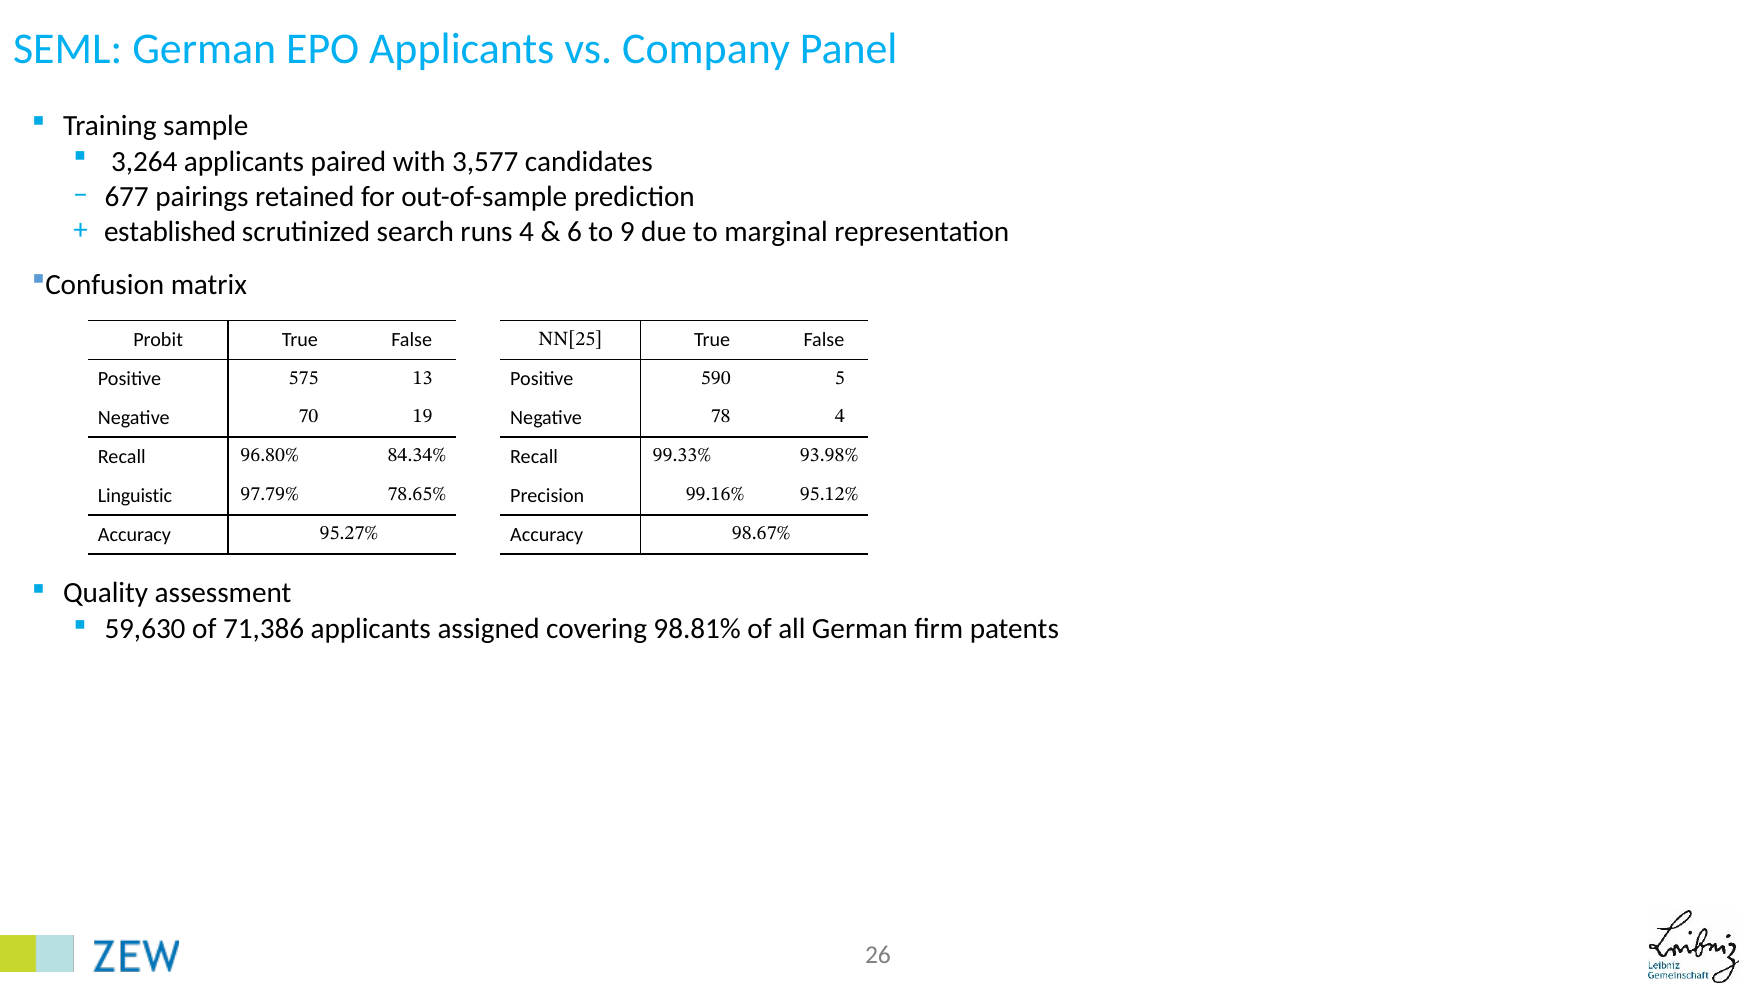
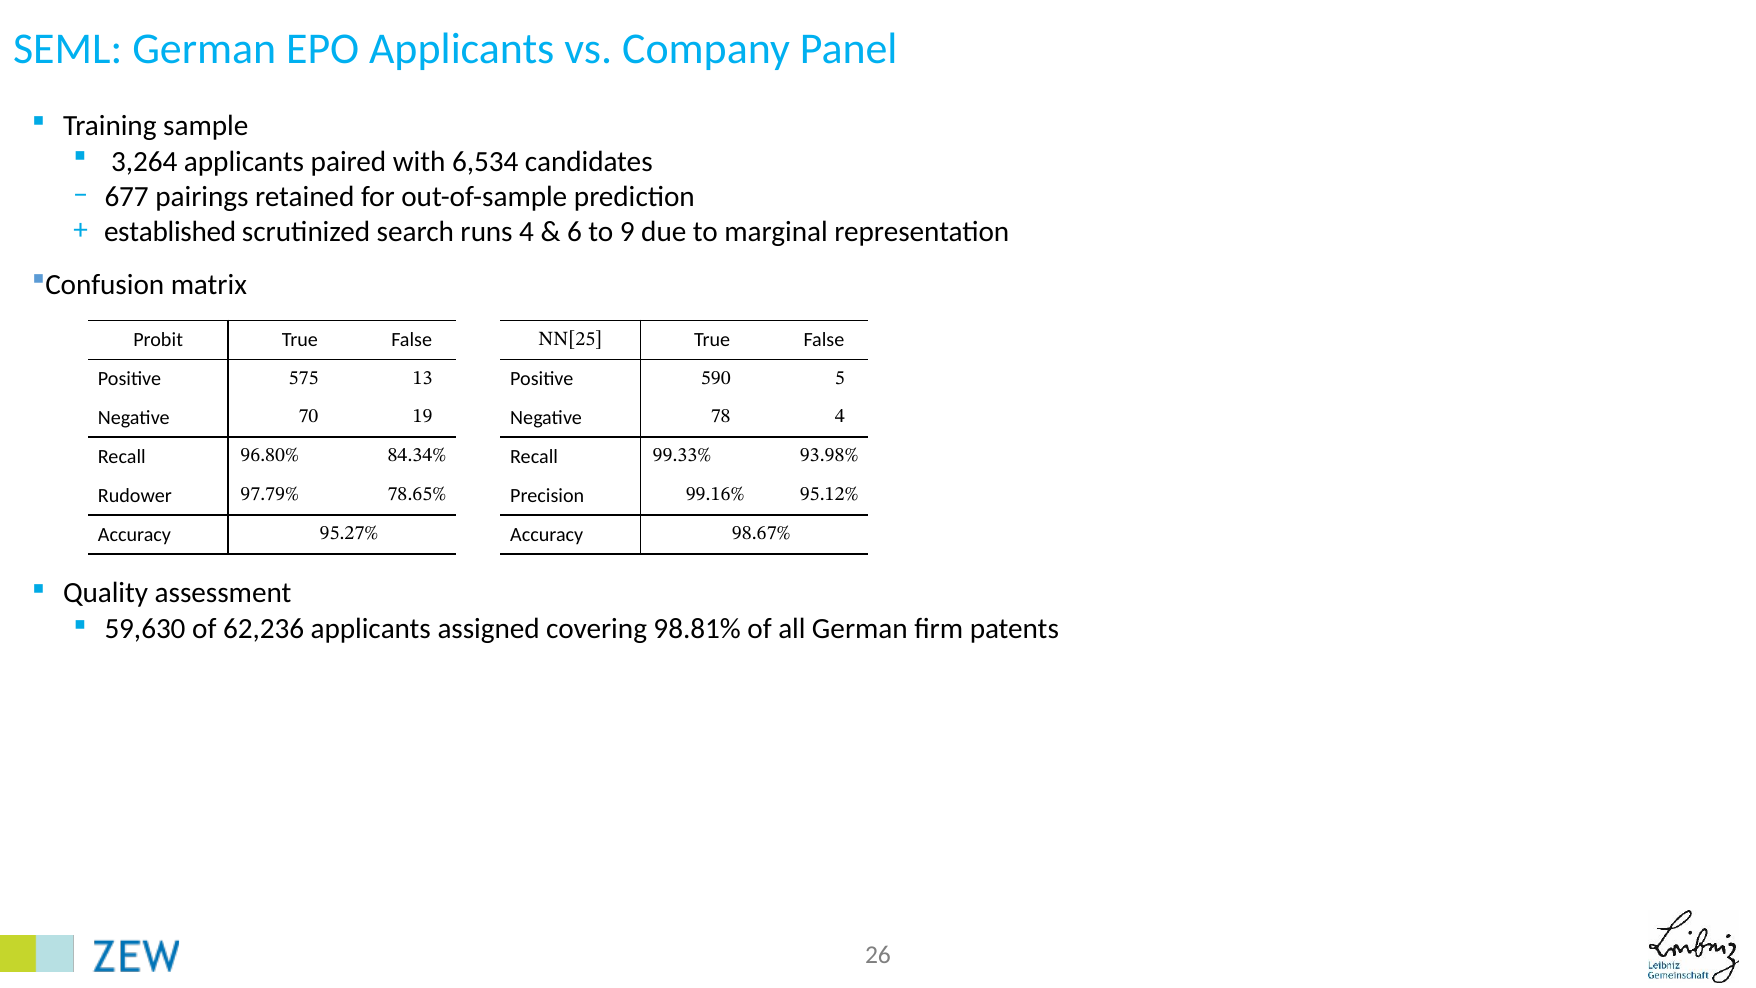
3,577: 3,577 -> 6,534
Linguistic: Linguistic -> Rudower
71,386: 71,386 -> 62,236
